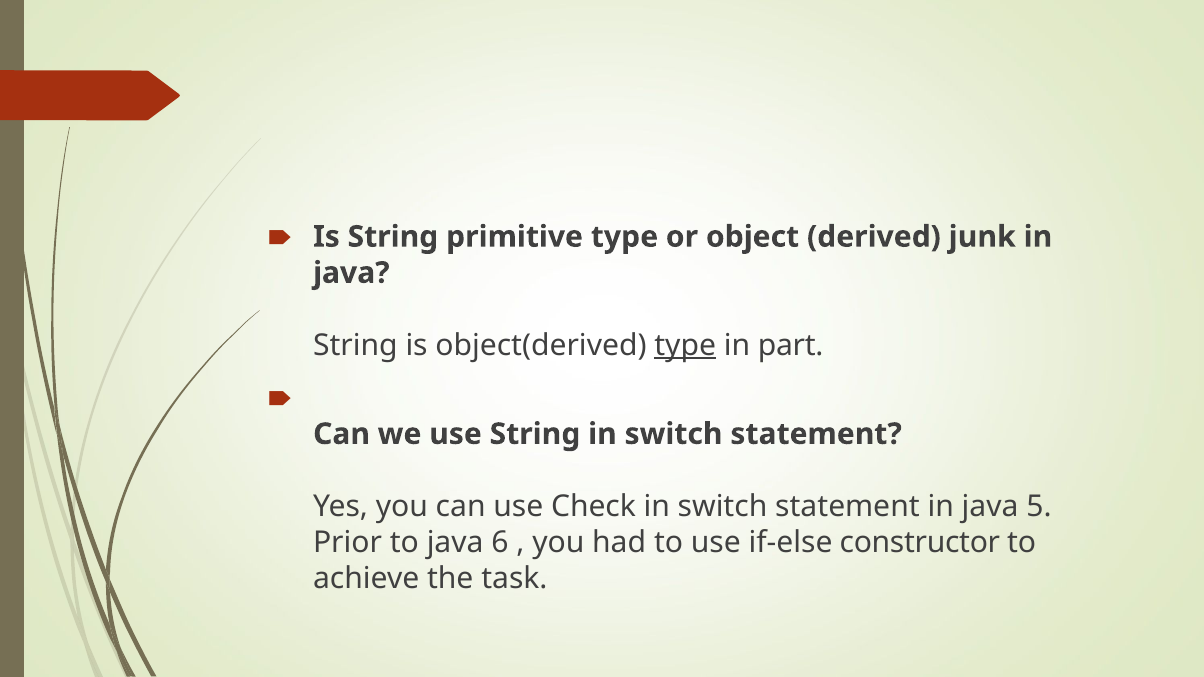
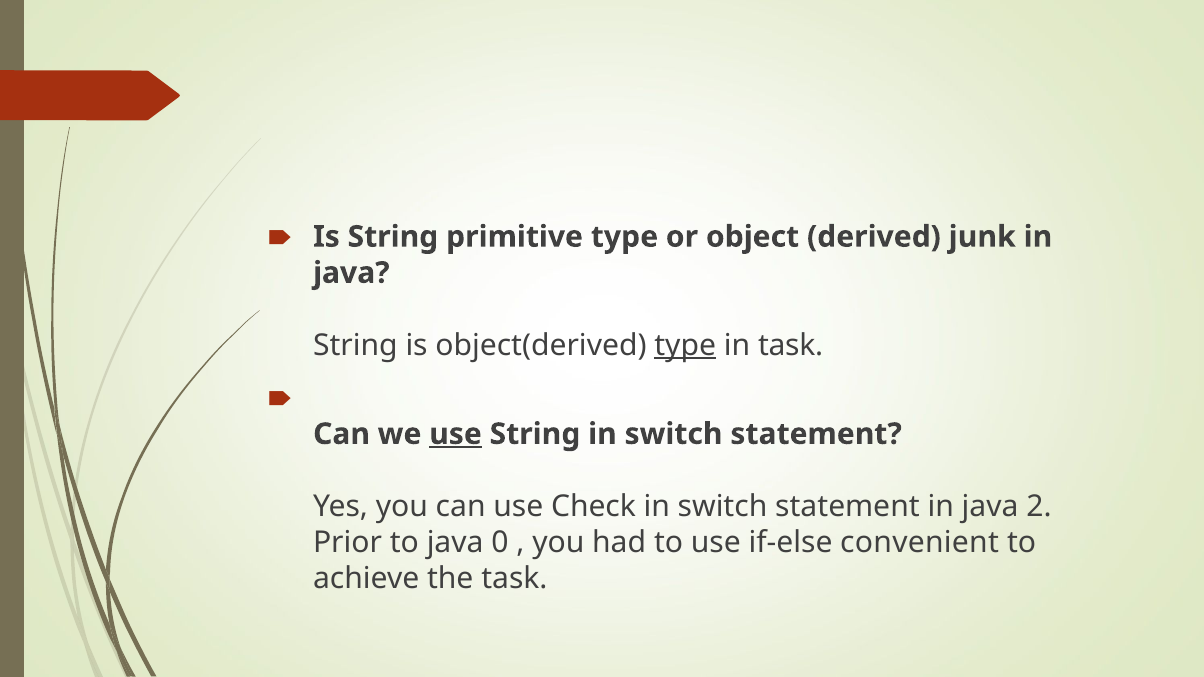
in part: part -> task
use at (456, 434) underline: none -> present
5: 5 -> 2
6: 6 -> 0
constructor: constructor -> convenient
